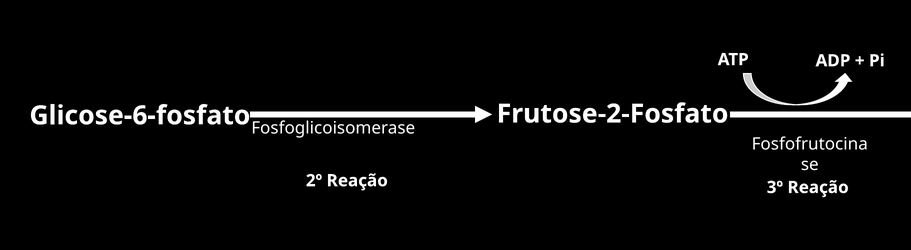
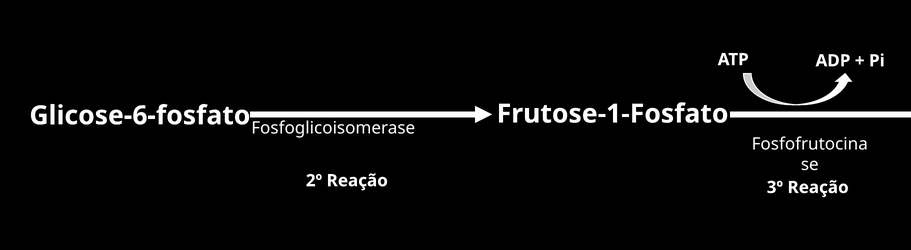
Frutose-2-Fosfato: Frutose-2-Fosfato -> Frutose-1-Fosfato
